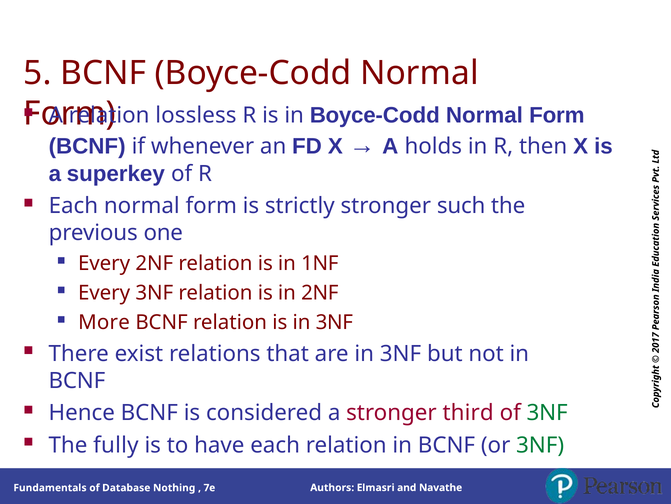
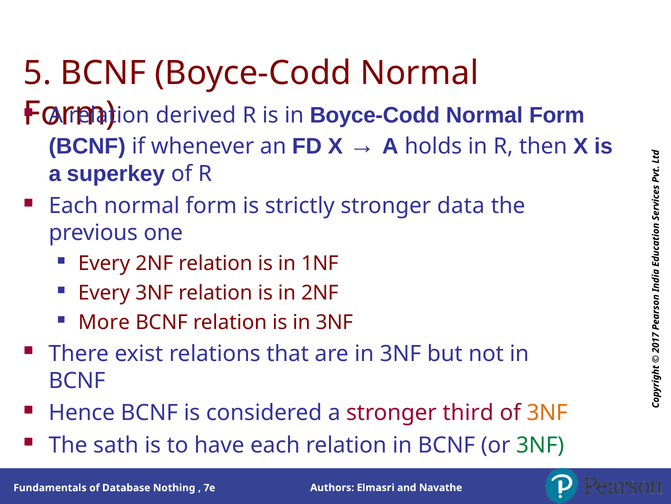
lossless: lossless -> derived
such: such -> data
3NF at (547, 412) colour: green -> orange
fully: fully -> sath
